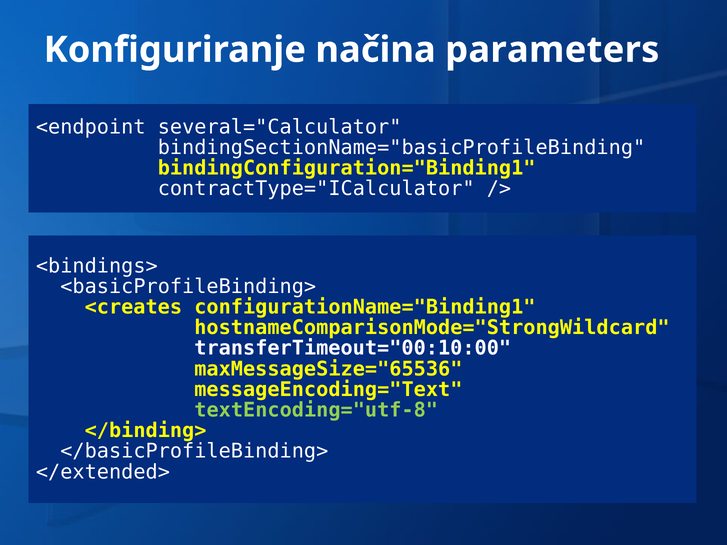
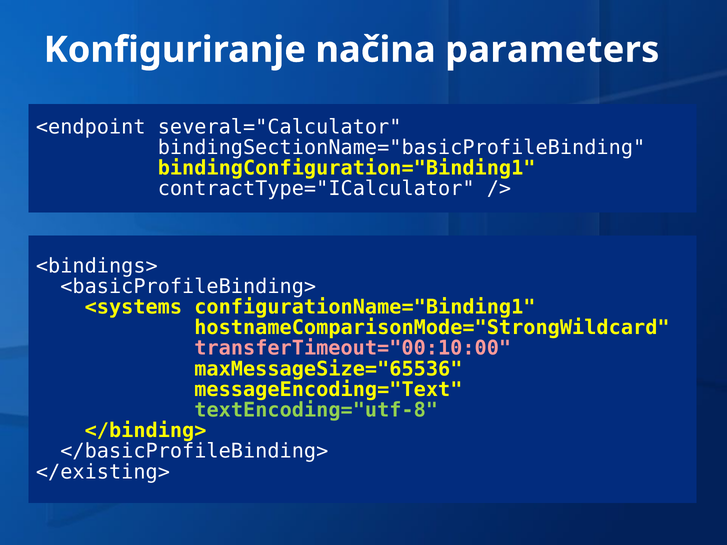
<creates: <creates -> <systems
transferTimeout="00:10:00 colour: white -> pink
</extended>: </extended> -> </existing>
